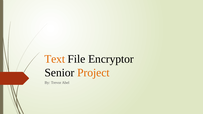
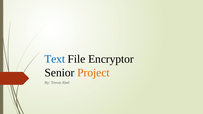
Text colour: orange -> blue
